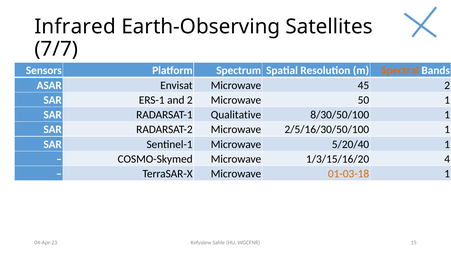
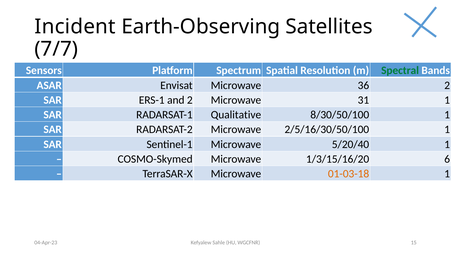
Infrared: Infrared -> Incident
Spectral colour: orange -> green
45: 45 -> 36
50: 50 -> 31
4: 4 -> 6
